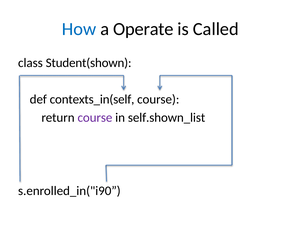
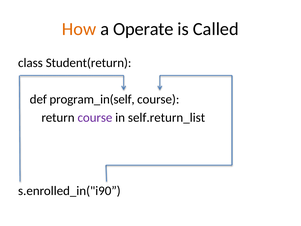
How colour: blue -> orange
Student(shown: Student(shown -> Student(return
contexts_in(self: contexts_in(self -> program_in(self
self.shown_list: self.shown_list -> self.return_list
